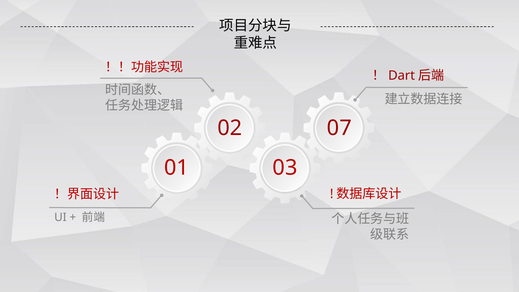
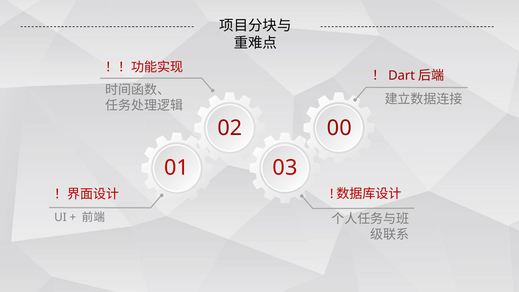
07: 07 -> 00
